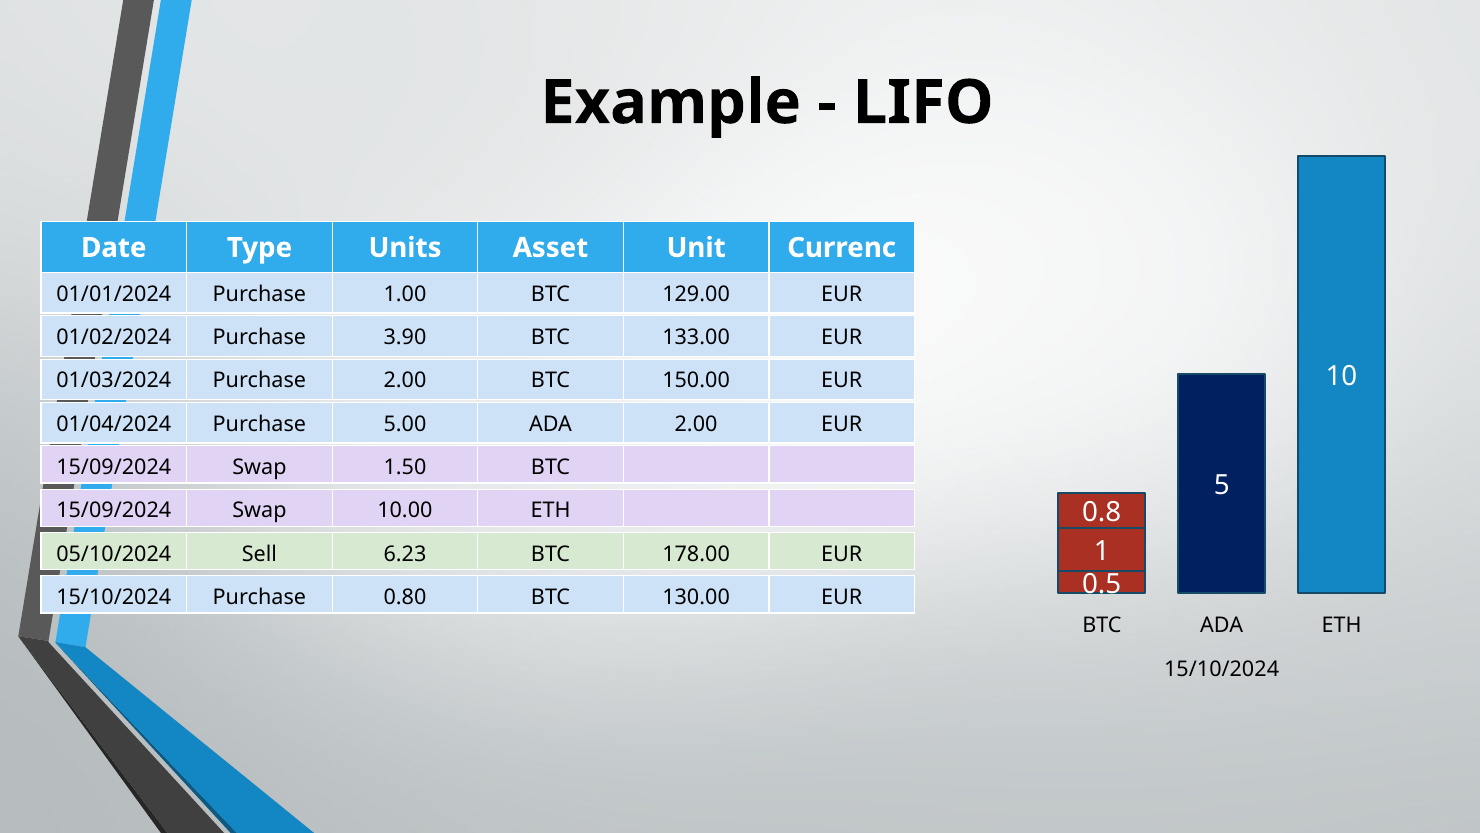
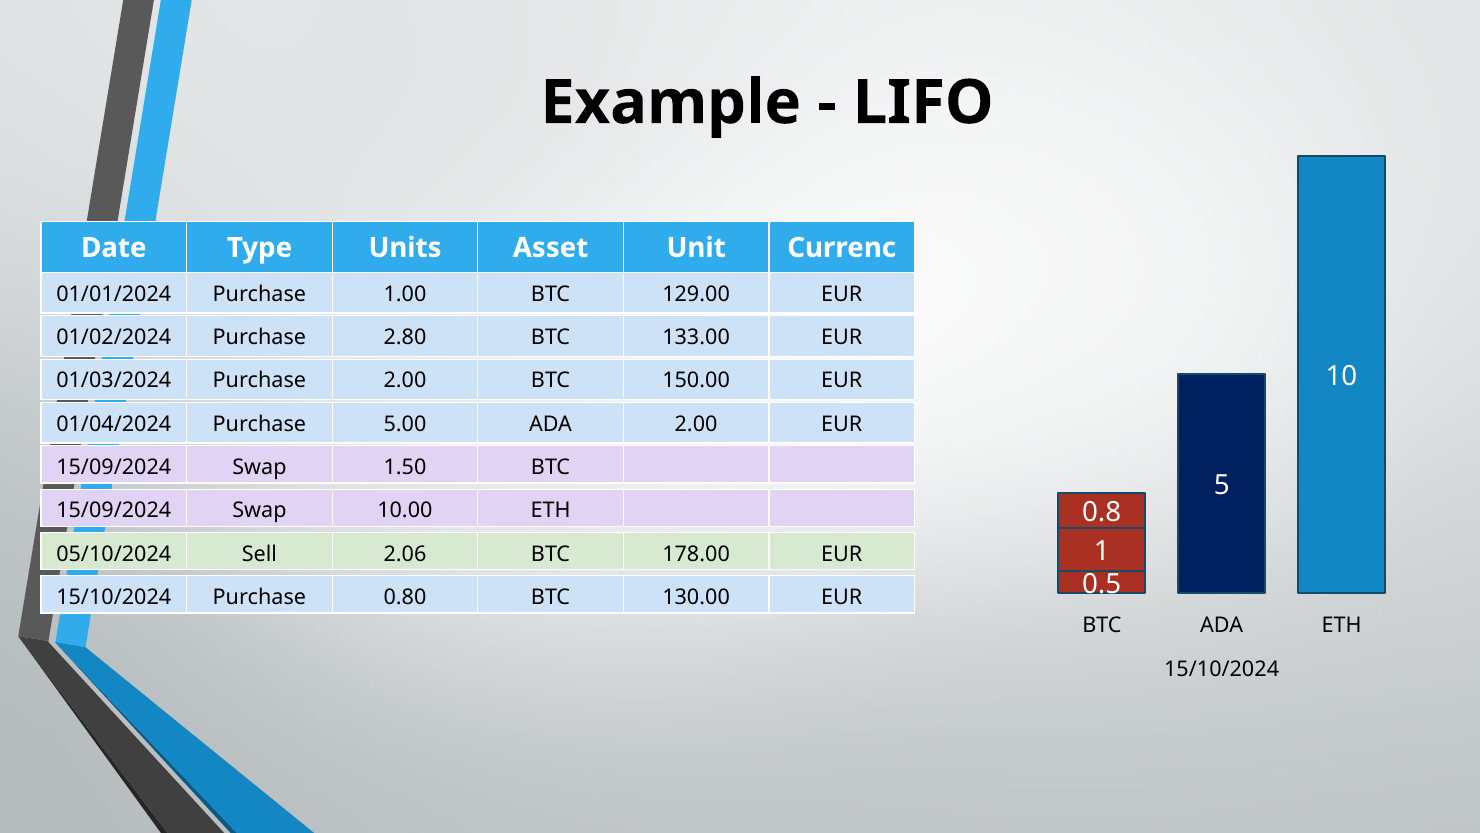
3.90: 3.90 -> 2.80
6.23: 6.23 -> 2.06
